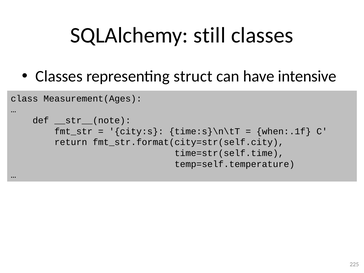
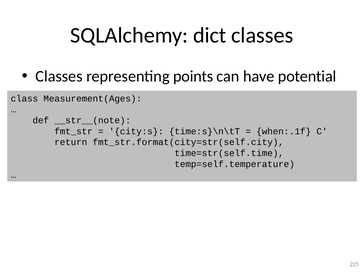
still: still -> dict
struct: struct -> points
intensive: intensive -> potential
